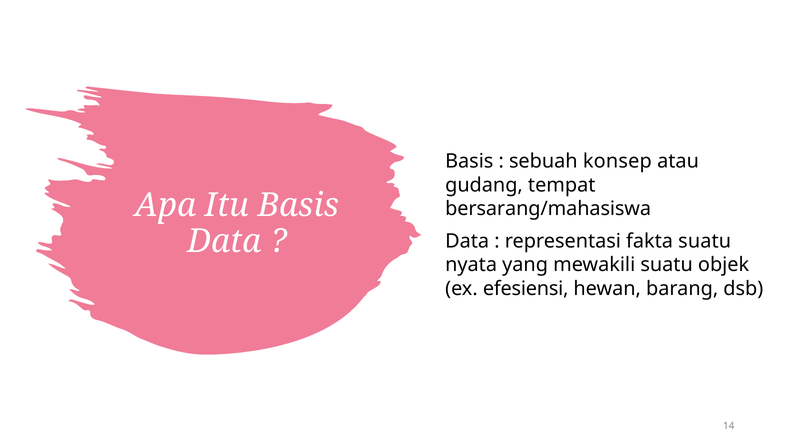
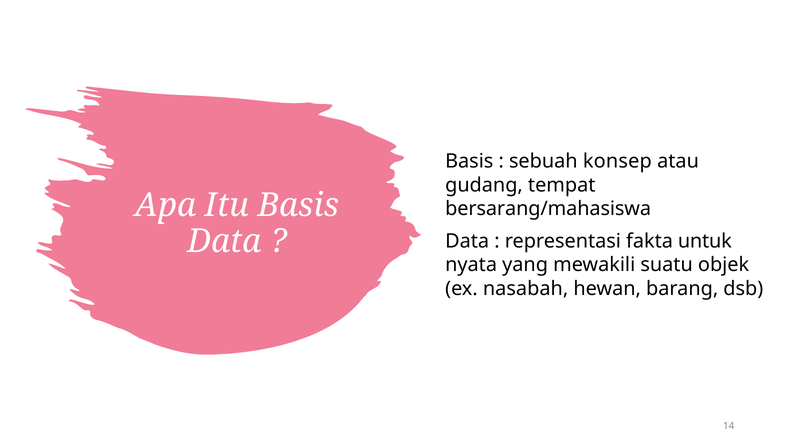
fakta suatu: suatu -> untuk
efesiensi: efesiensi -> nasabah
